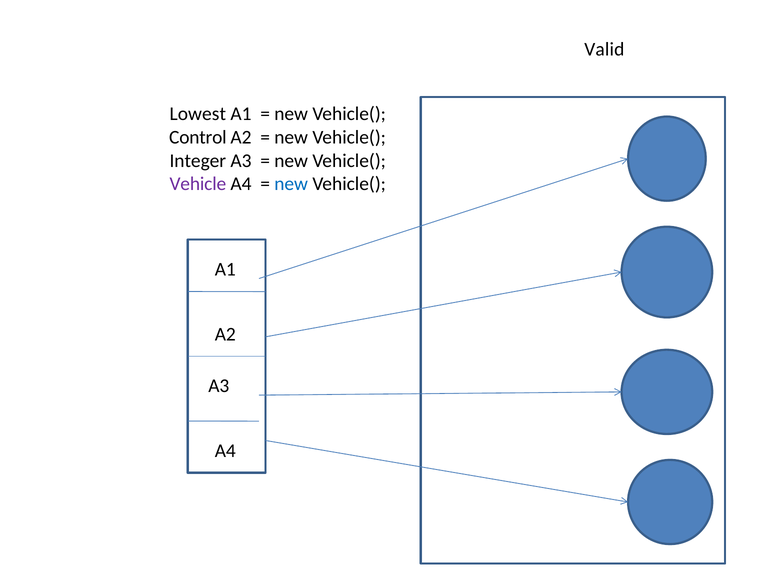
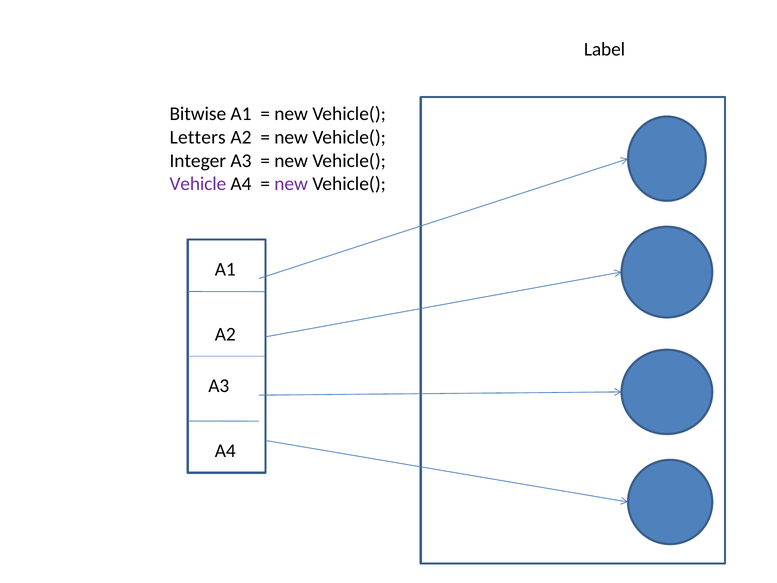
Valid: Valid -> Label
Lowest: Lowest -> Bitwise
Control: Control -> Letters
new at (291, 184) colour: blue -> purple
